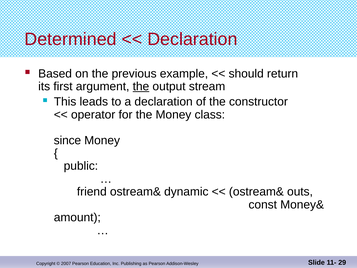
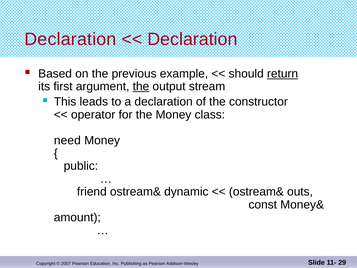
Determined at (70, 39): Determined -> Declaration
return underline: none -> present
since: since -> need
